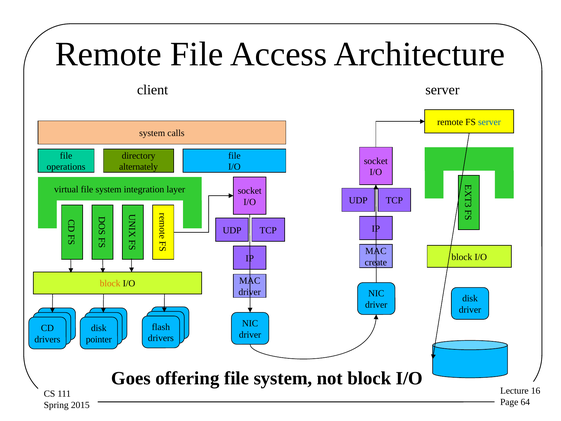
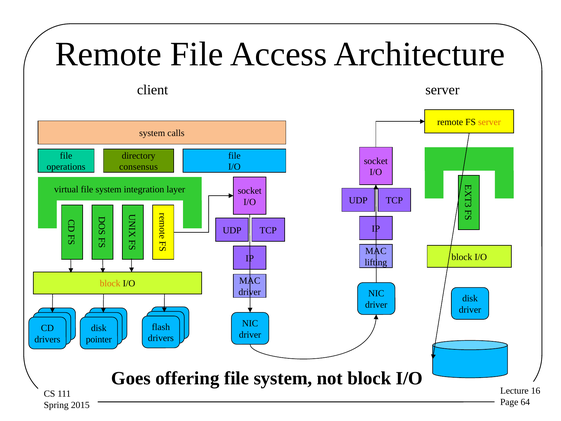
server at (490, 122) colour: blue -> orange
alternately: alternately -> consensus
create: create -> lifting
